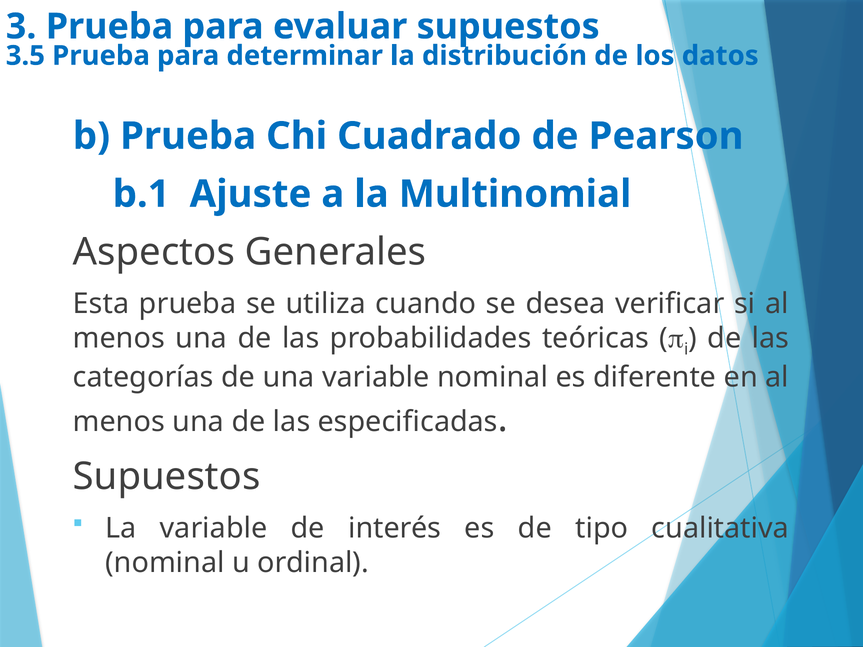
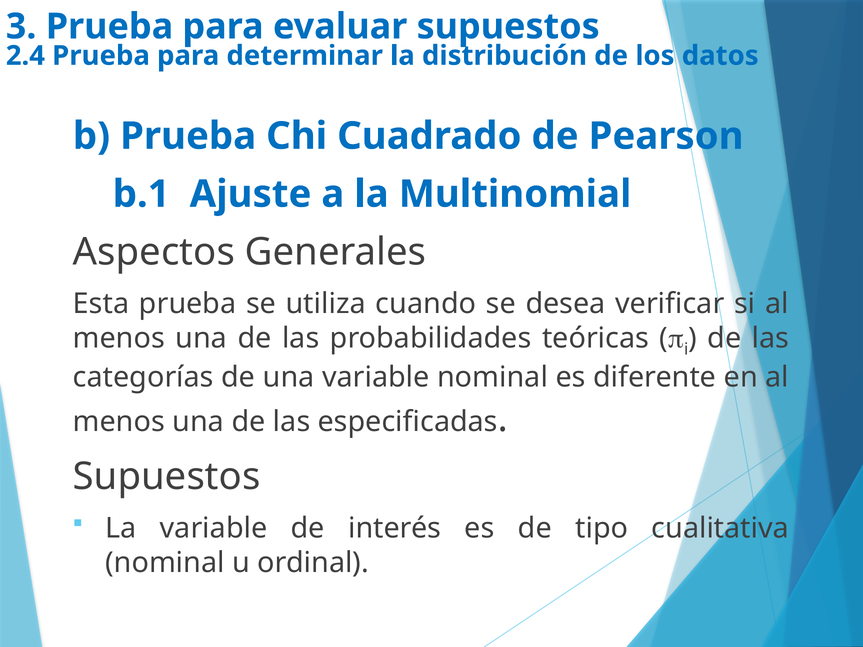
3.5: 3.5 -> 2.4
